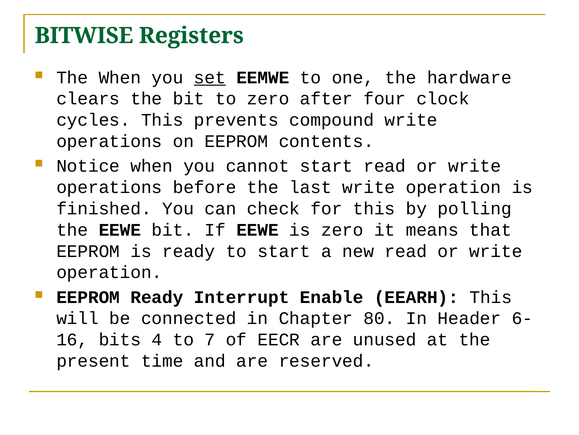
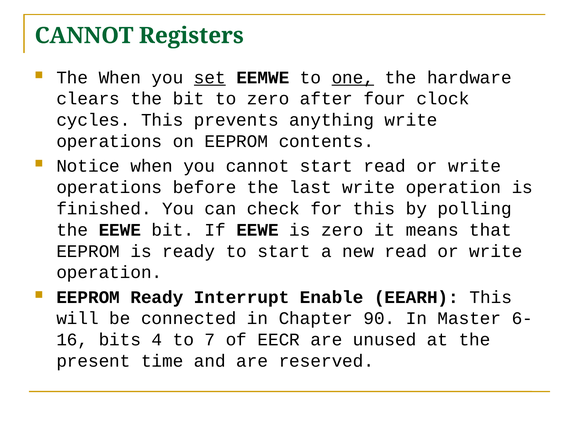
BITWISE at (84, 36): BITWISE -> CANNOT
one underline: none -> present
compound: compound -> anything
80: 80 -> 90
Header: Header -> Master
